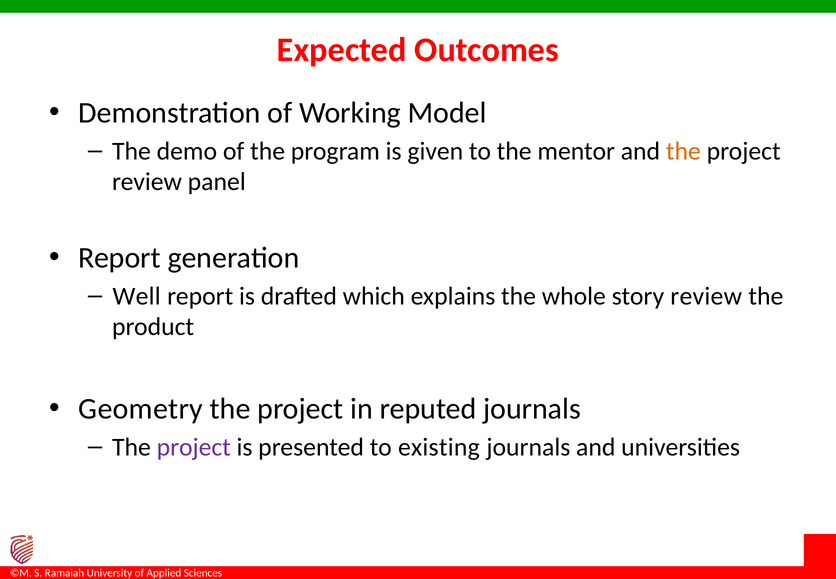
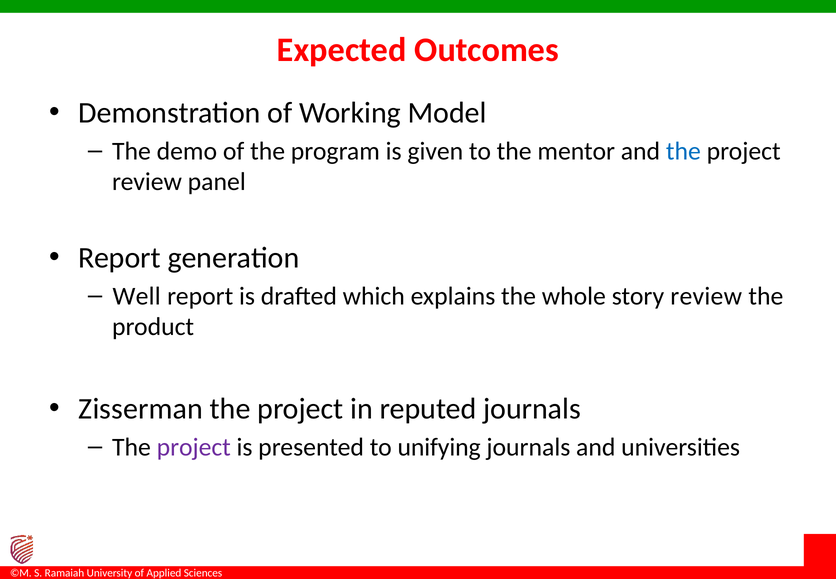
the at (683, 151) colour: orange -> blue
Geometry: Geometry -> Zisserman
existing: existing -> unifying
